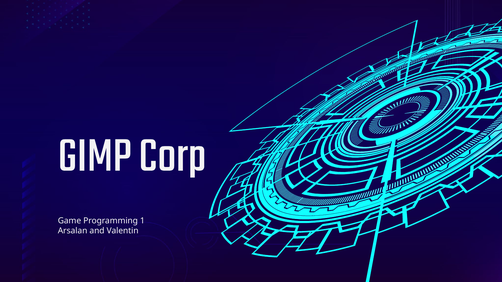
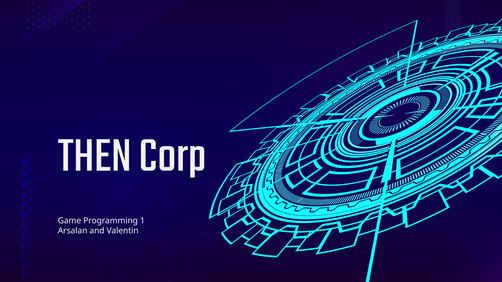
GIMP: GIMP -> THEN
